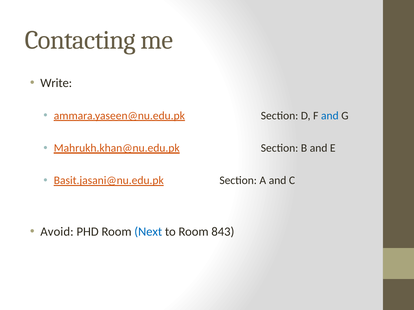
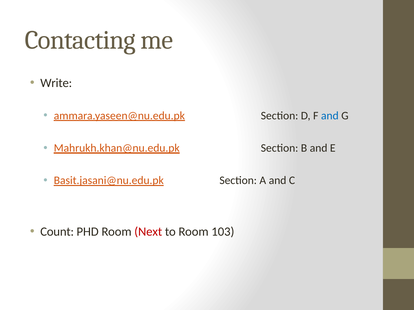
Avoid: Avoid -> Count
Next colour: blue -> red
843: 843 -> 103
